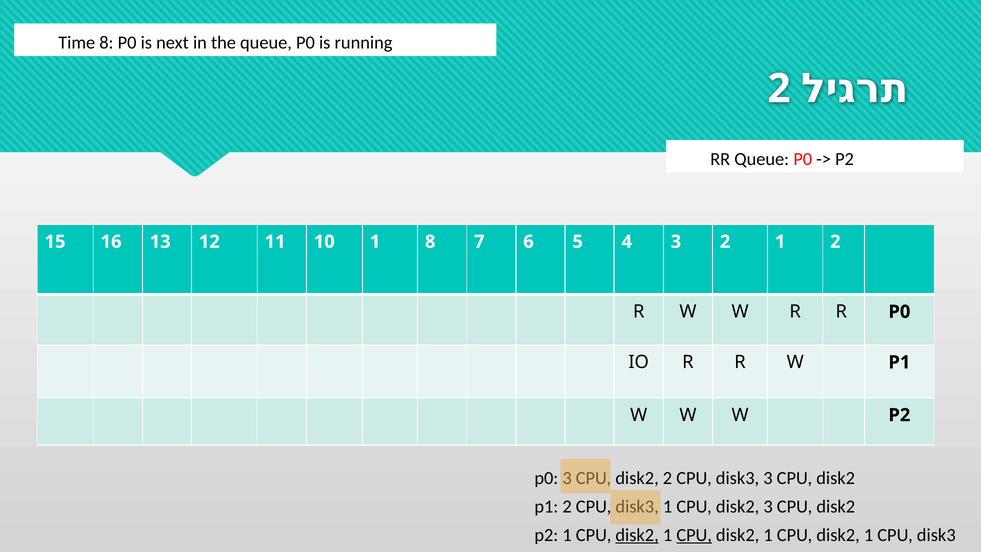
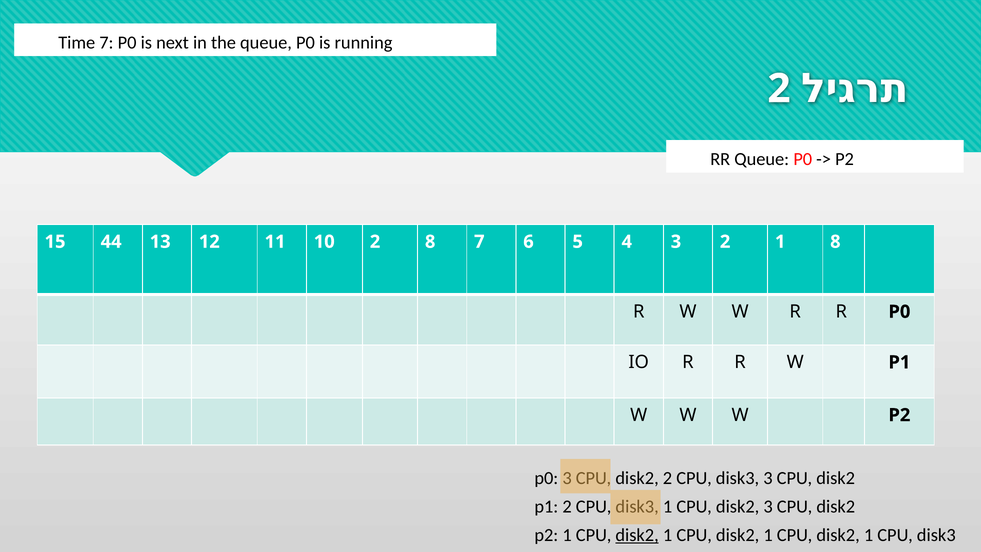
Time 8: 8 -> 7
16: 16 -> 44
10 1: 1 -> 2
1 2: 2 -> 8
CPU at (694, 535) underline: present -> none
